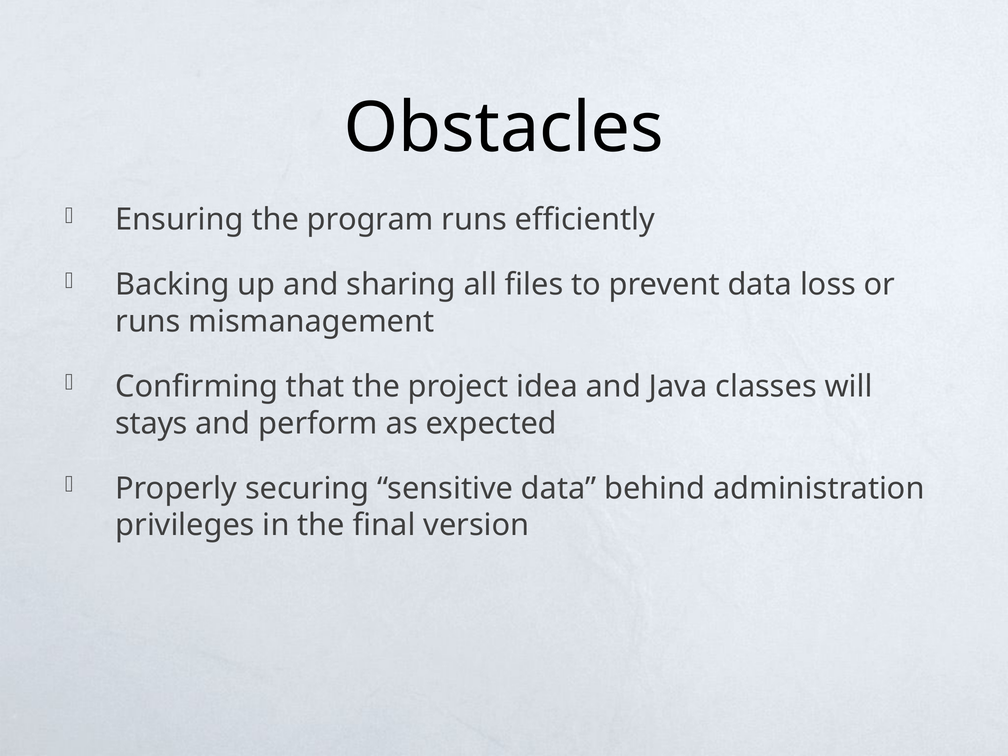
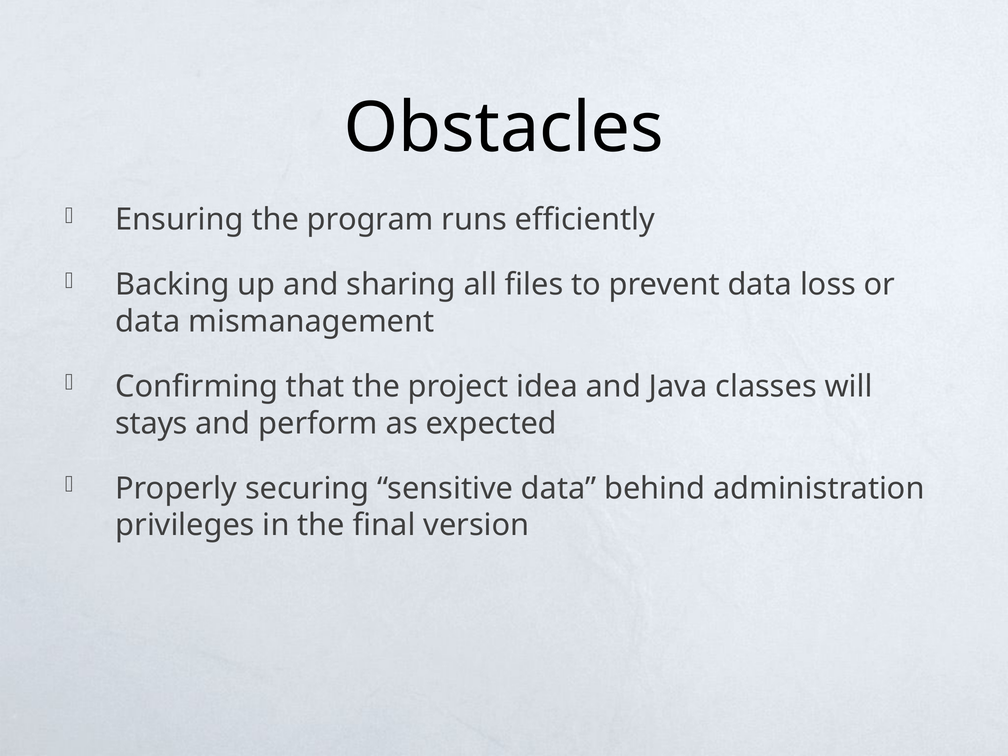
runs at (148, 322): runs -> data
